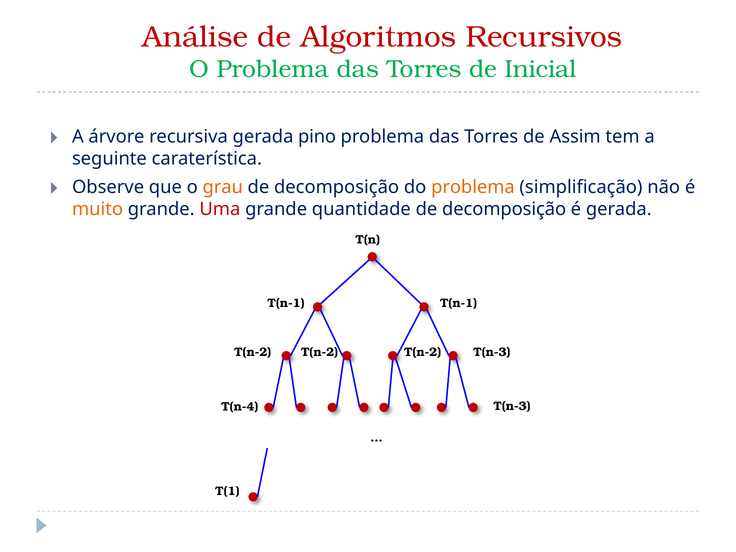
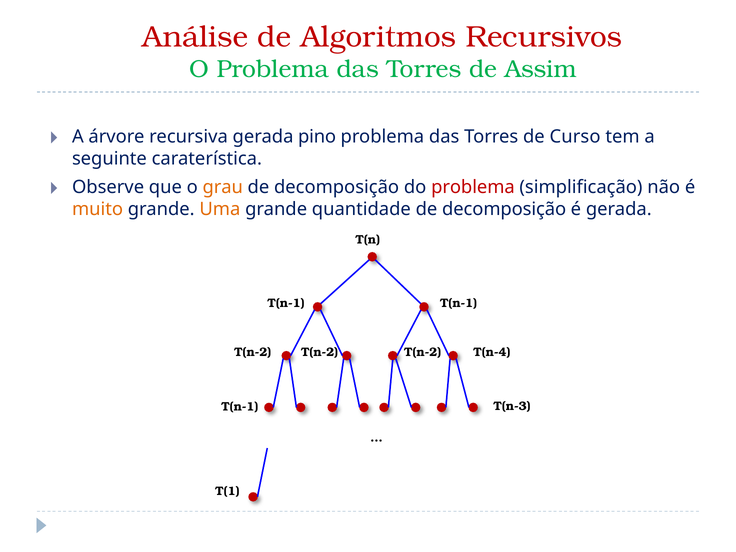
Inicial: Inicial -> Assim
Assim: Assim -> Curso
problema at (473, 187) colour: orange -> red
Uma colour: red -> orange
T(n-2 T(n-3: T(n-3 -> T(n-4
T(n-4 at (240, 407): T(n-4 -> T(n-1
